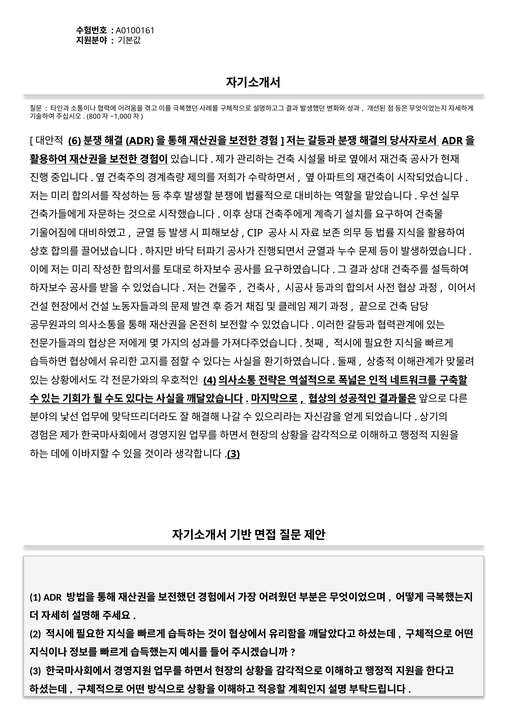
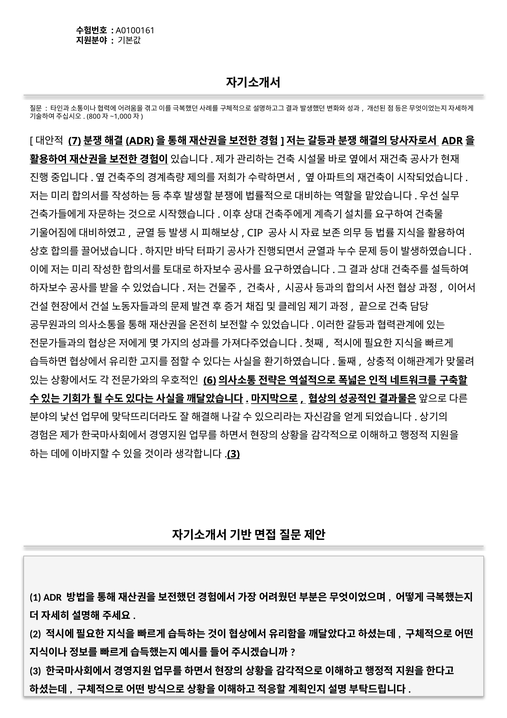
6: 6 -> 7
4: 4 -> 6
